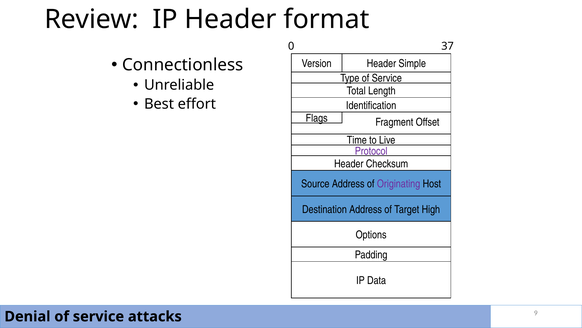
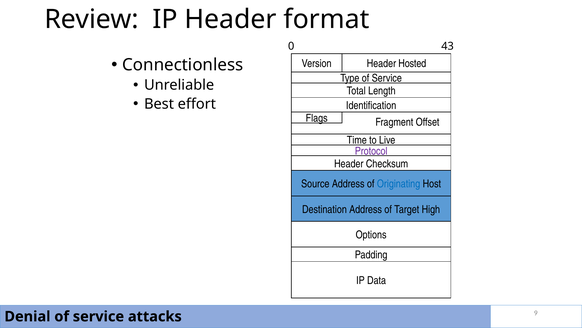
37: 37 -> 43
Simple: Simple -> Hosted
Originating colour: purple -> blue
